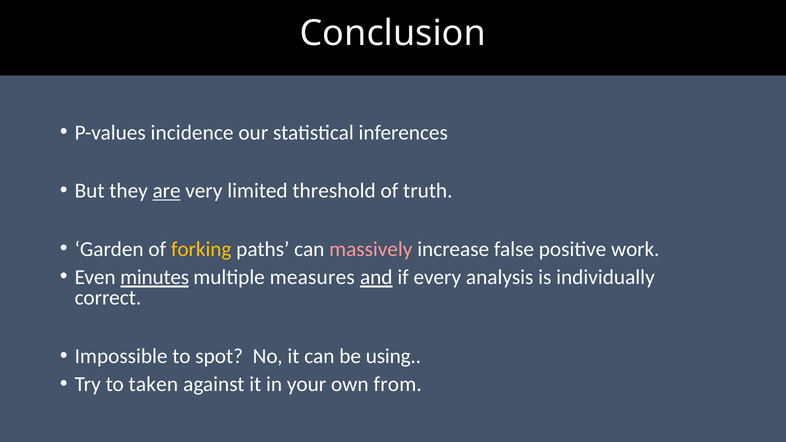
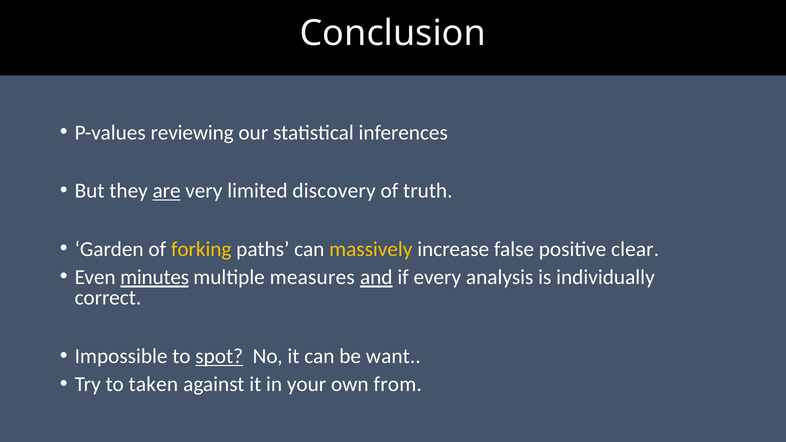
incidence: incidence -> reviewing
threshold: threshold -> discovery
massively colour: pink -> yellow
work: work -> clear
spot underline: none -> present
using: using -> want
